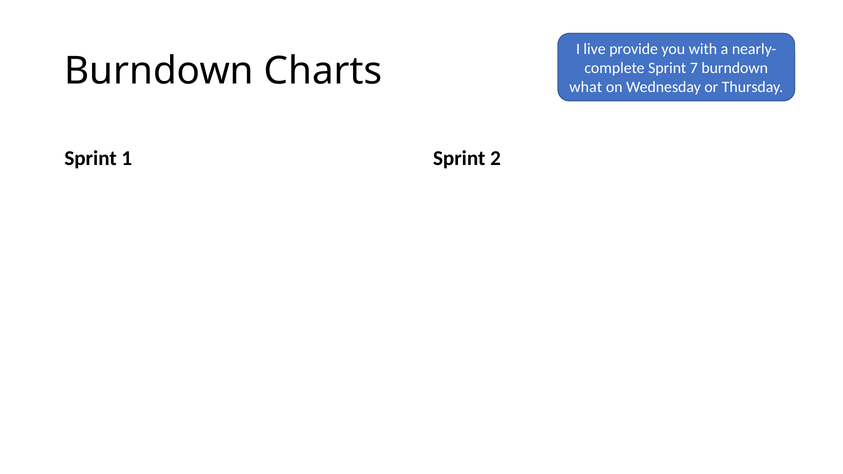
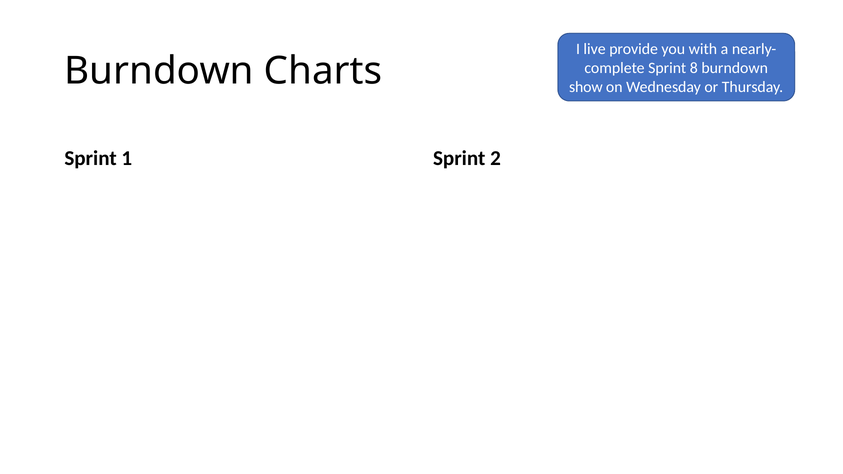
7: 7 -> 8
what: what -> show
